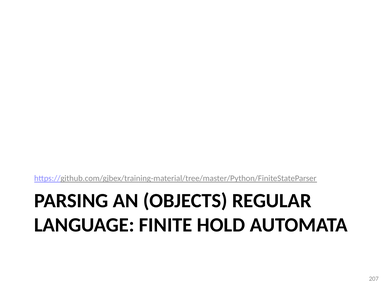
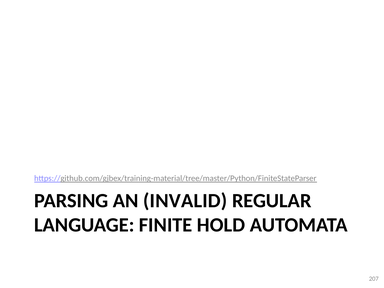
OBJECTS: OBJECTS -> INVALID
